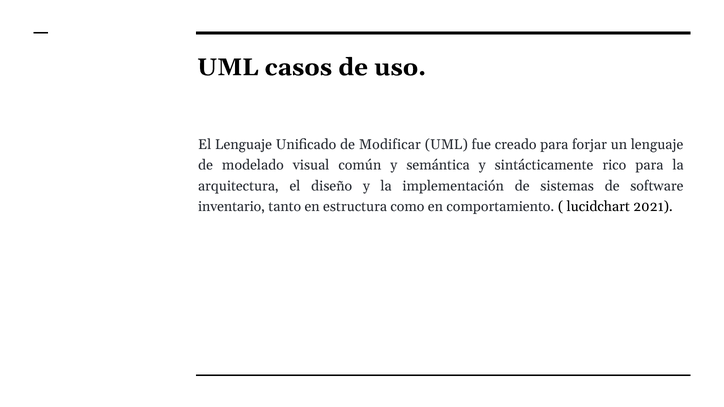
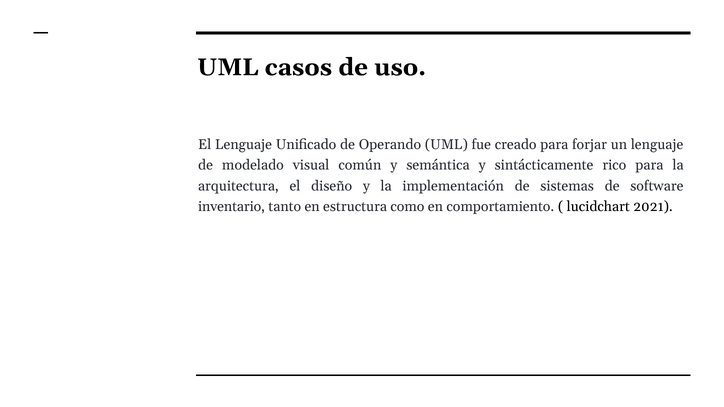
Modificar: Modificar -> Operando
